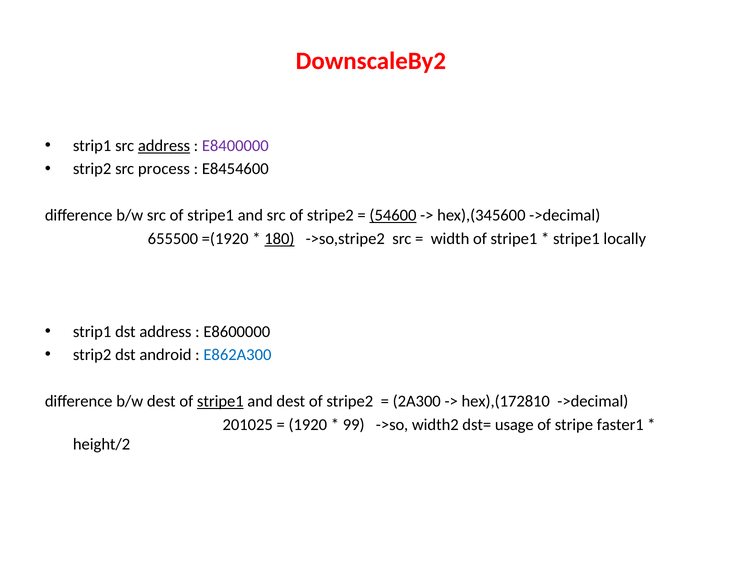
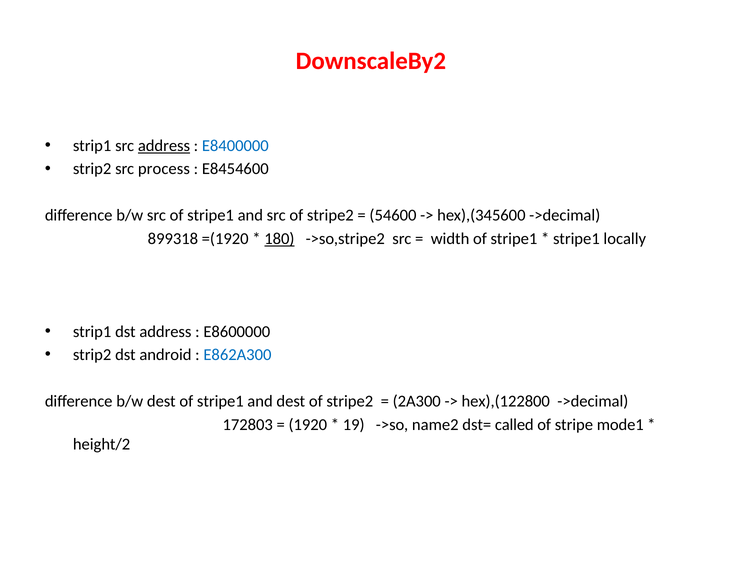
E8400000 colour: purple -> blue
54600 underline: present -> none
655500: 655500 -> 899318
stripe1 at (220, 401) underline: present -> none
hex),(172810: hex),(172810 -> hex),(122800
201025: 201025 -> 172803
99: 99 -> 19
width2: width2 -> name2
usage: usage -> called
faster1: faster1 -> mode1
